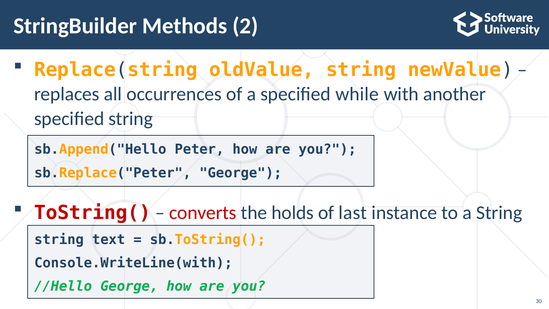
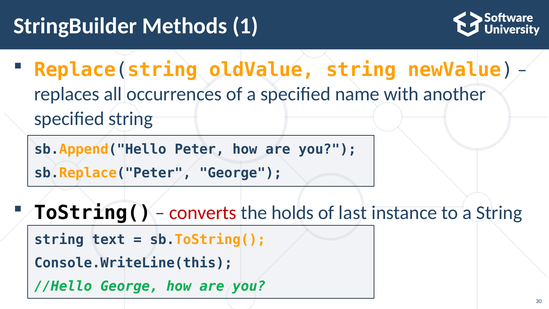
2: 2 -> 1
while: while -> name
ТoString( colour: red -> black
Console.WriteLine(with: Console.WriteLine(with -> Console.WriteLine(this
